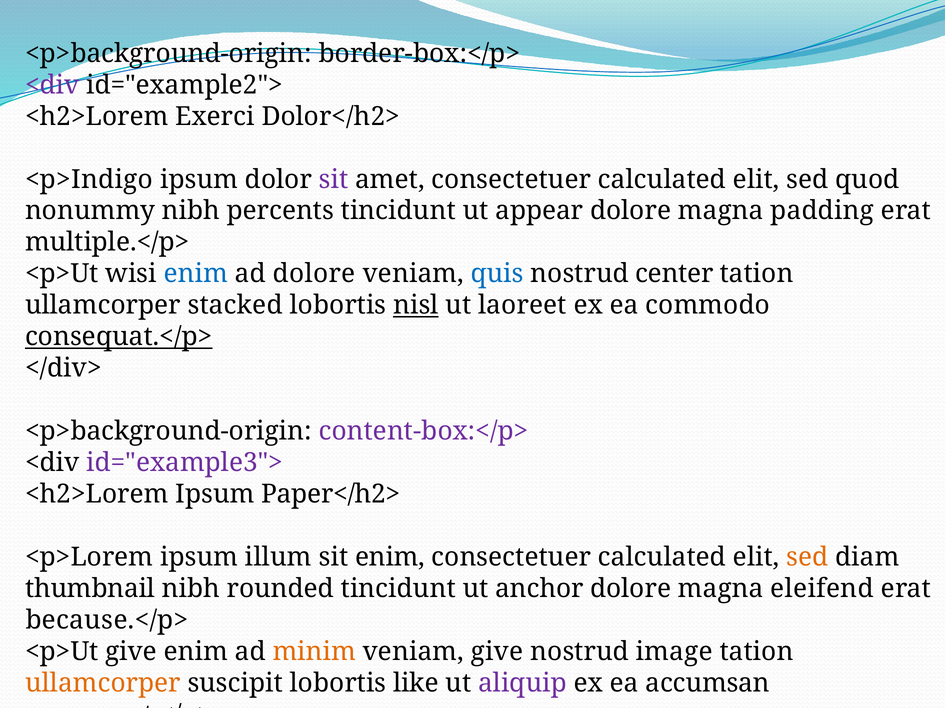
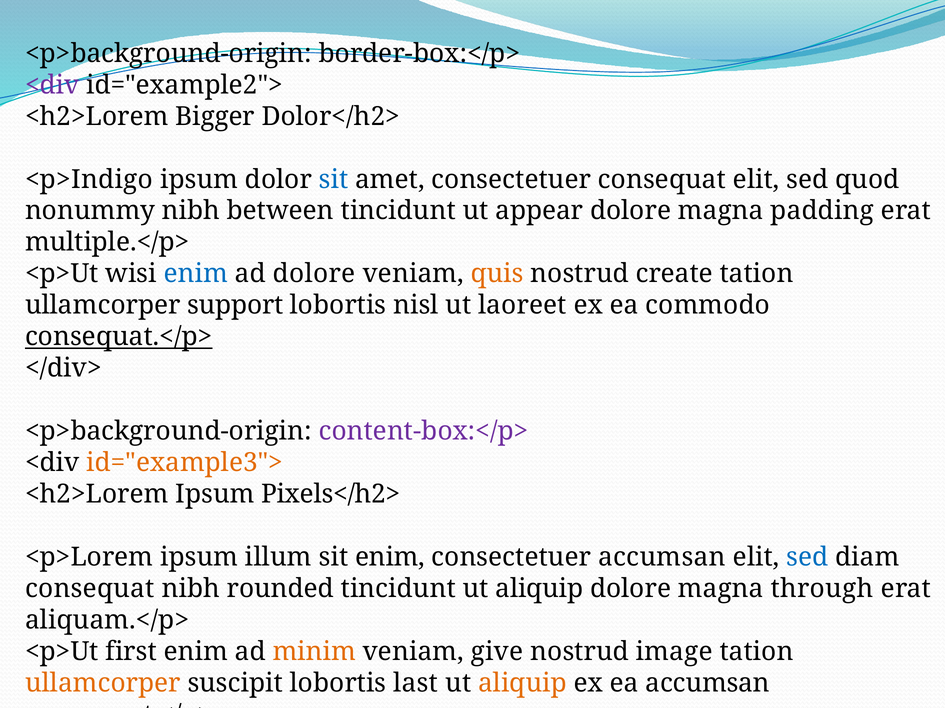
Exerci: Exerci -> Bigger
sit at (334, 180) colour: purple -> blue
amet consectetuer calculated: calculated -> consequat
percents: percents -> between
quis colour: blue -> orange
center: center -> create
stacked: stacked -> support
nisl underline: present -> none
id="example3"> colour: purple -> orange
Paper</h2>: Paper</h2> -> Pixels</h2>
calculated at (662, 558): calculated -> accumsan
sed at (807, 558) colour: orange -> blue
thumbnail at (90, 589): thumbnail -> consequat
tincidunt ut anchor: anchor -> aliquip
eleifend: eleifend -> through
because.</p>: because.</p> -> aliquam.</p>
<p>Ut give: give -> first
like: like -> last
aliquip at (522, 684) colour: purple -> orange
